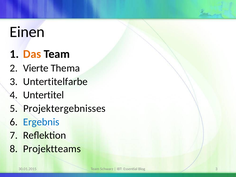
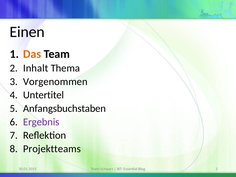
Vierte: Vierte -> Inhalt
Untertitelfarbe: Untertitelfarbe -> Vorgenommen
Projektergebnisses: Projektergebnisses -> Anfangsbuchstaben
Ergebnis colour: blue -> purple
